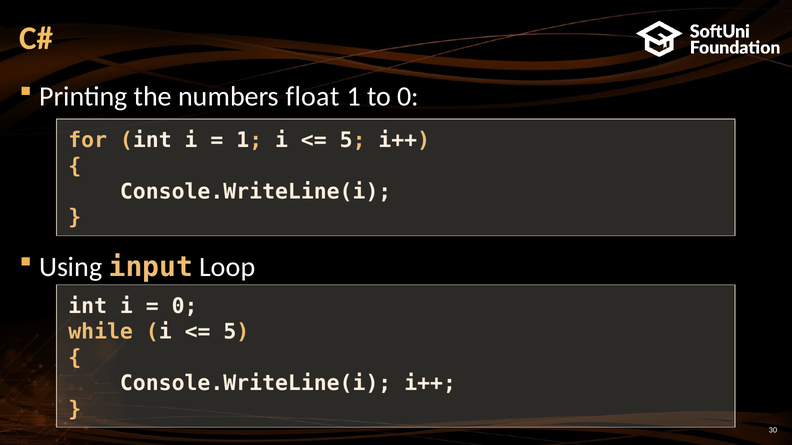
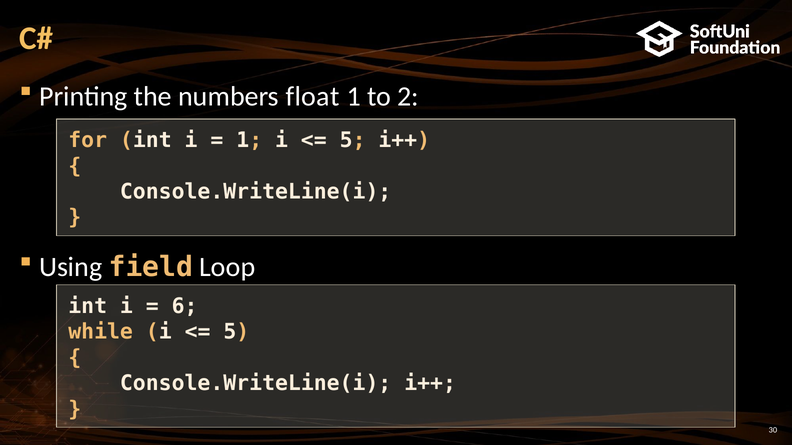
to 0: 0 -> 2
input: input -> field
0 at (185, 307): 0 -> 6
